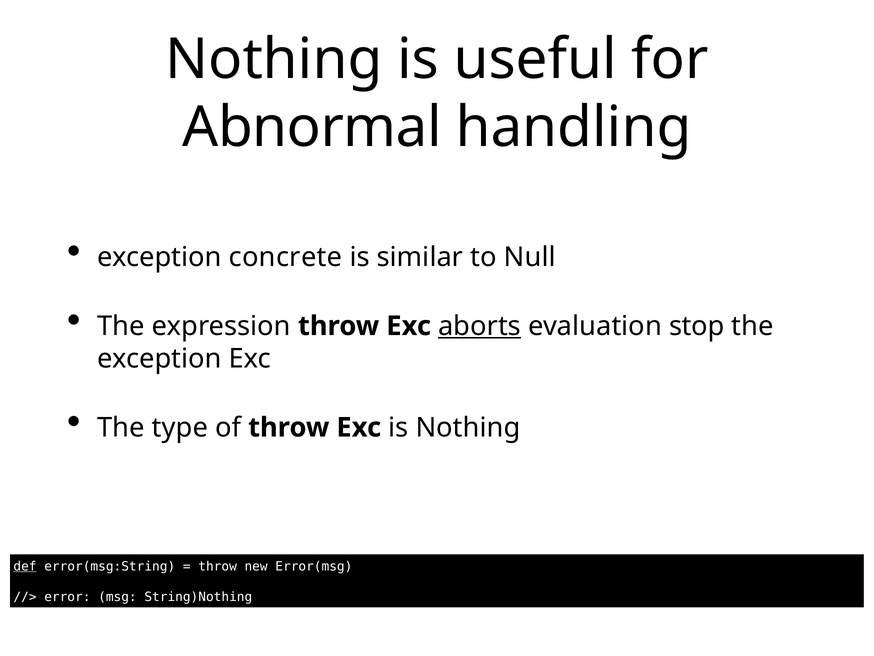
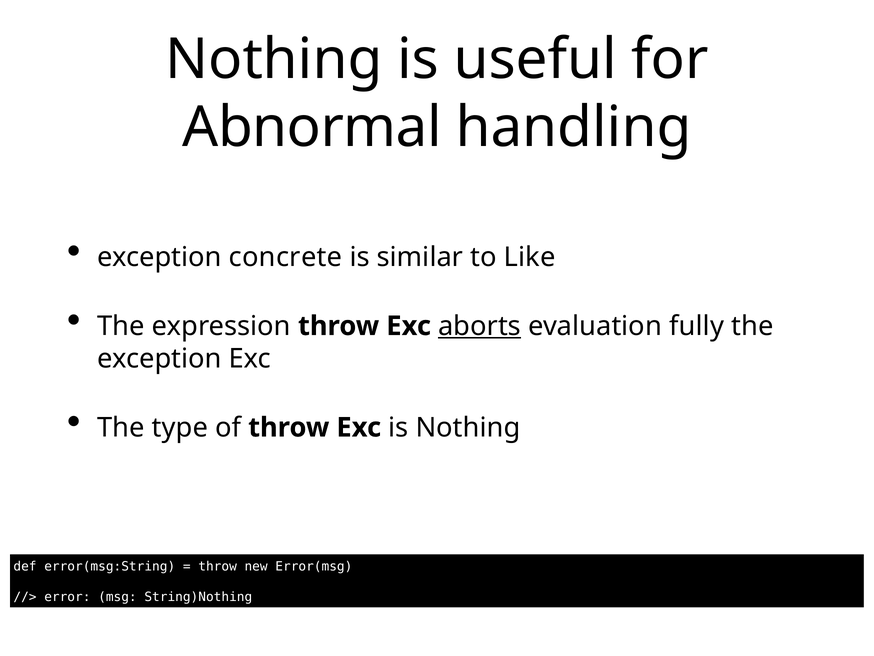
Null: Null -> Like
stop: stop -> fully
def underline: present -> none
